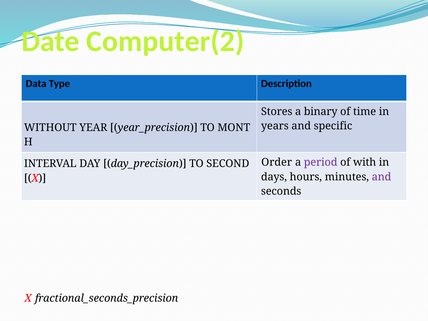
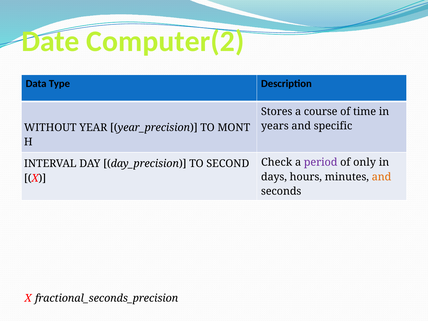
binary: binary -> course
Order: Order -> Check
with: with -> only
and at (382, 177) colour: purple -> orange
